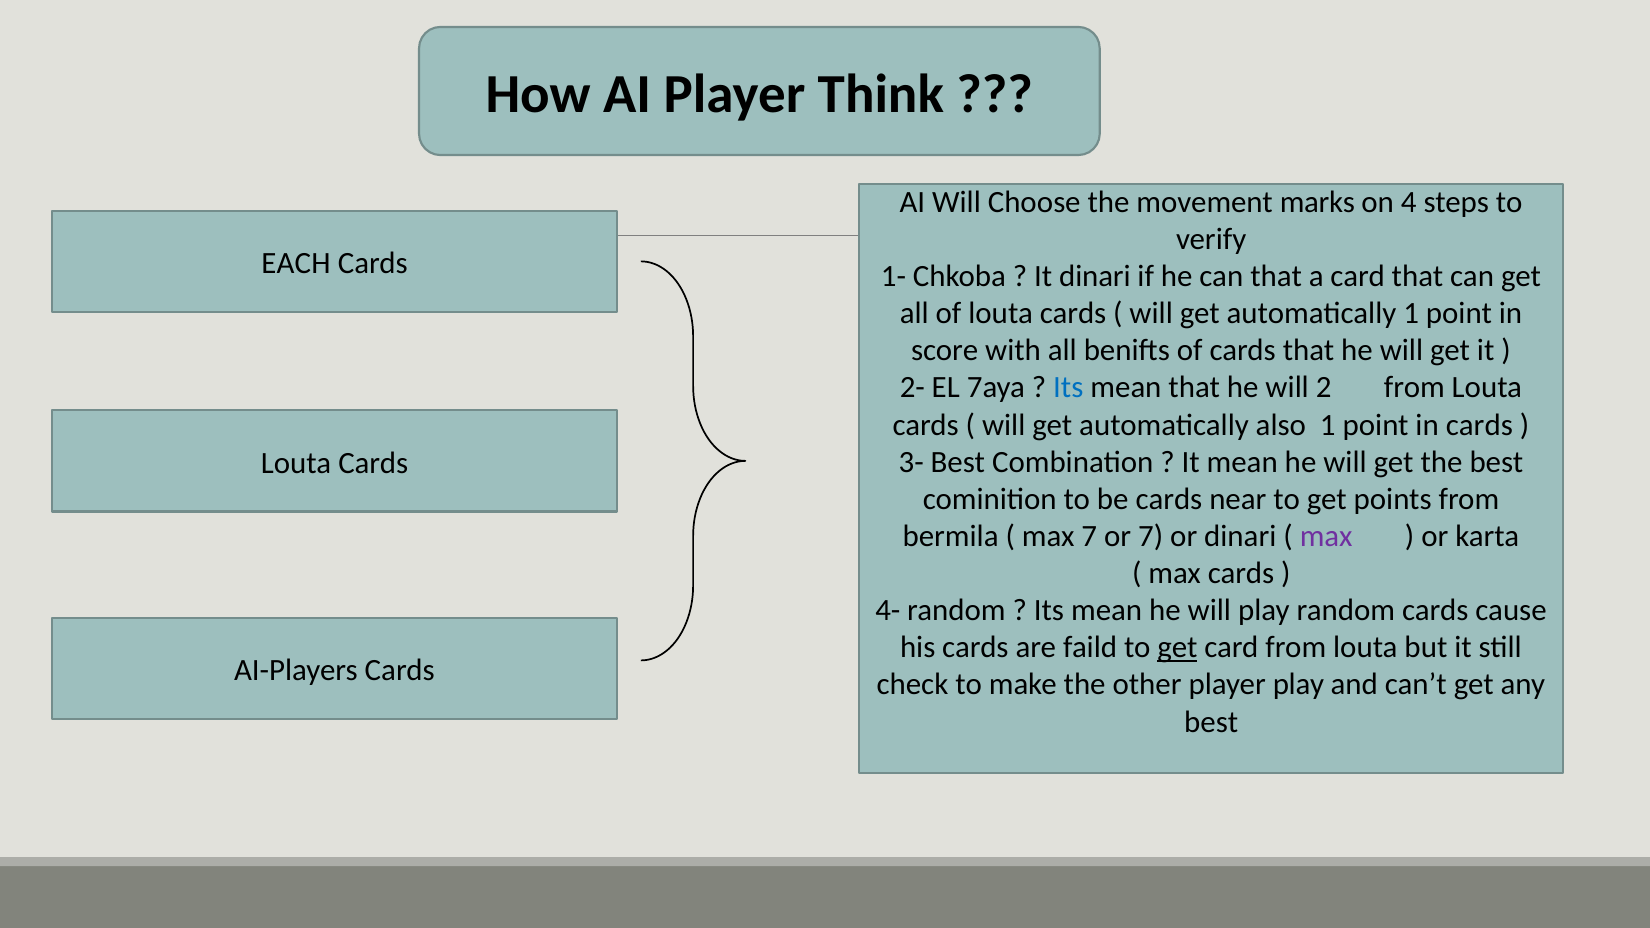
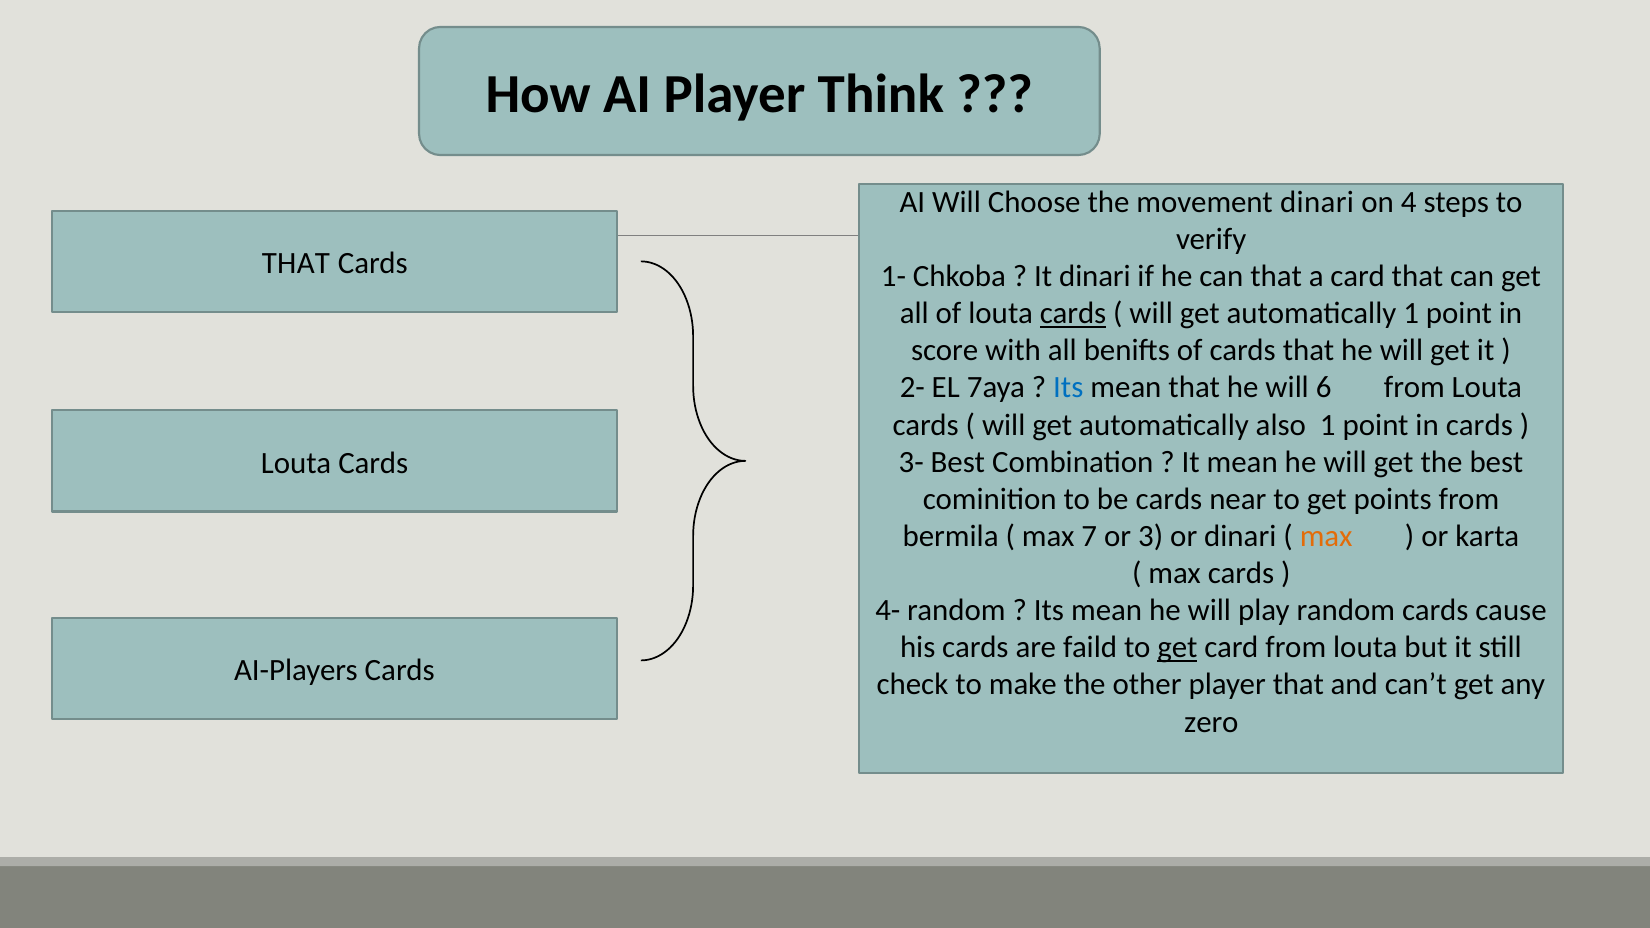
movement marks: marks -> dinari
EACH at (296, 264): EACH -> THAT
cards at (1073, 314) underline: none -> present
2: 2 -> 6
or 7: 7 -> 3
max at (1326, 536) colour: purple -> orange
player play: play -> that
best at (1211, 722): best -> zero
